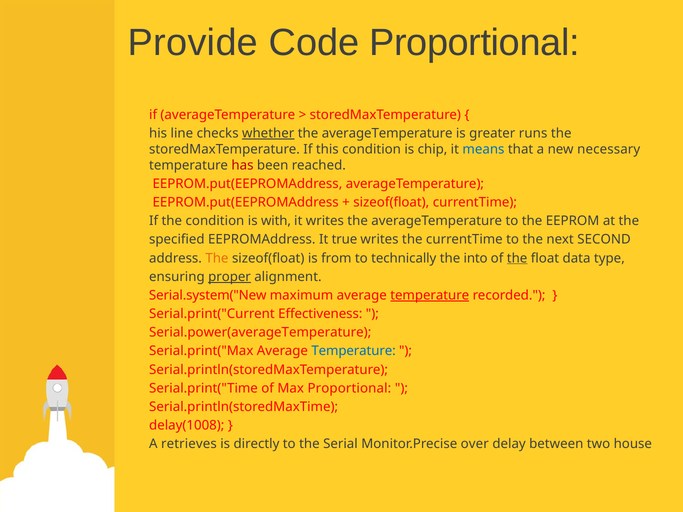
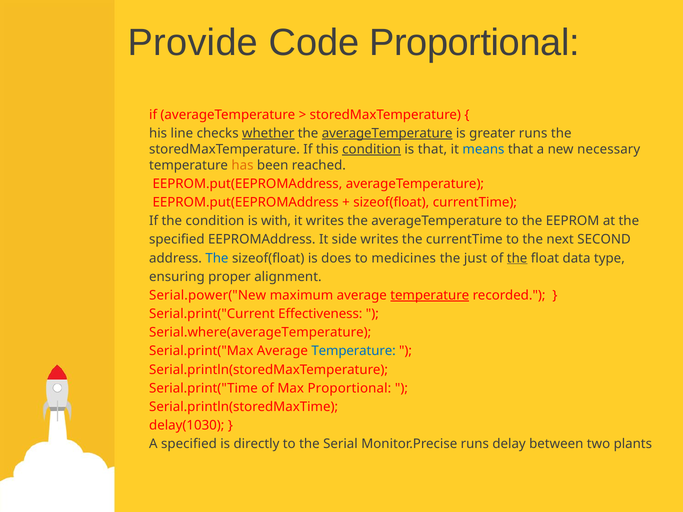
averageTemperature at (387, 133) underline: none -> present
condition at (372, 149) underline: none -> present
is chip: chip -> that
has colour: red -> orange
true: true -> side
The at (217, 258) colour: orange -> blue
from: from -> does
technically: technically -> medicines
into: into -> just
proper underline: present -> none
Serial.system("New: Serial.system("New -> Serial.power("New
Serial.power(averageTemperature: Serial.power(averageTemperature -> Serial.where(averageTemperature
delay(1008: delay(1008 -> delay(1030
A retrieves: retrieves -> specified
Monitor.Precise over: over -> runs
house: house -> plants
